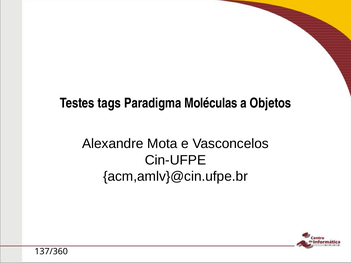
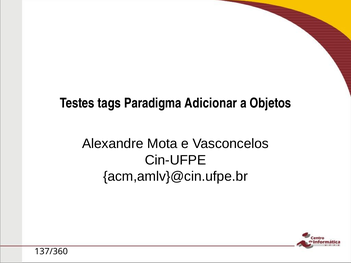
Moléculas: Moléculas -> Adicionar
